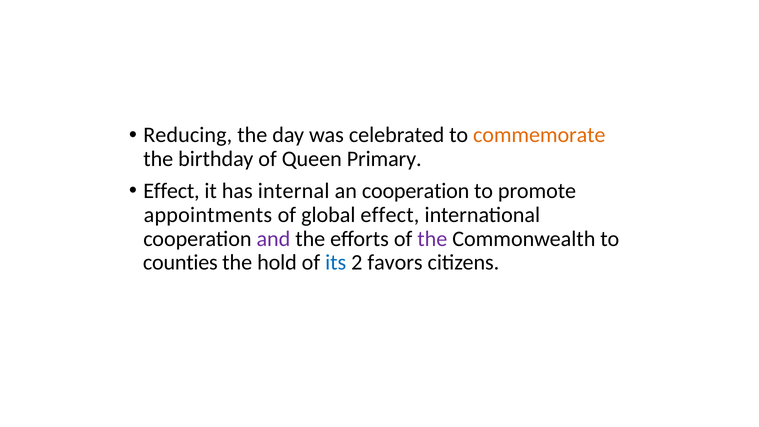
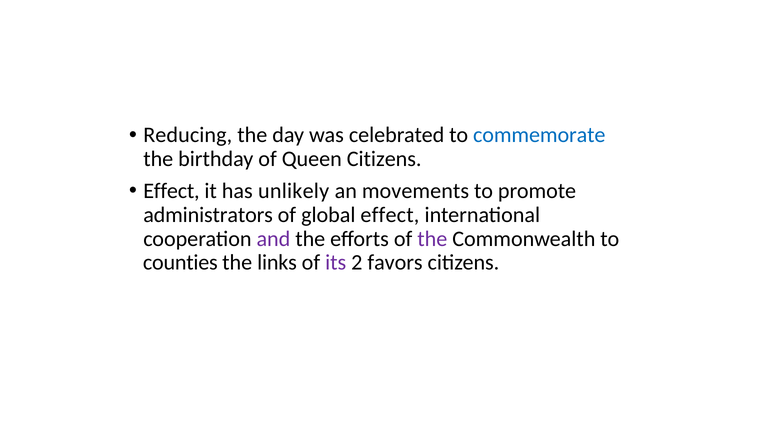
commemorate colour: orange -> blue
Queen Primary: Primary -> Citizens
internal: internal -> unlikely
an cooperation: cooperation -> movements
appointments: appointments -> administrators
hold: hold -> links
its colour: blue -> purple
